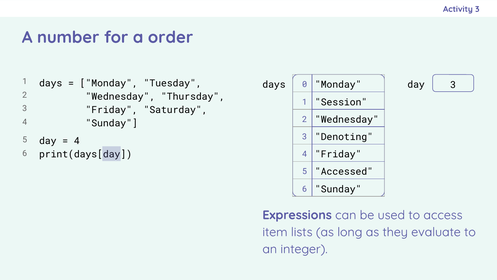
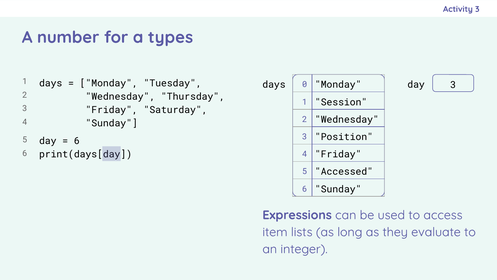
order: order -> types
Denoting: Denoting -> Position
4 at (77, 141): 4 -> 6
